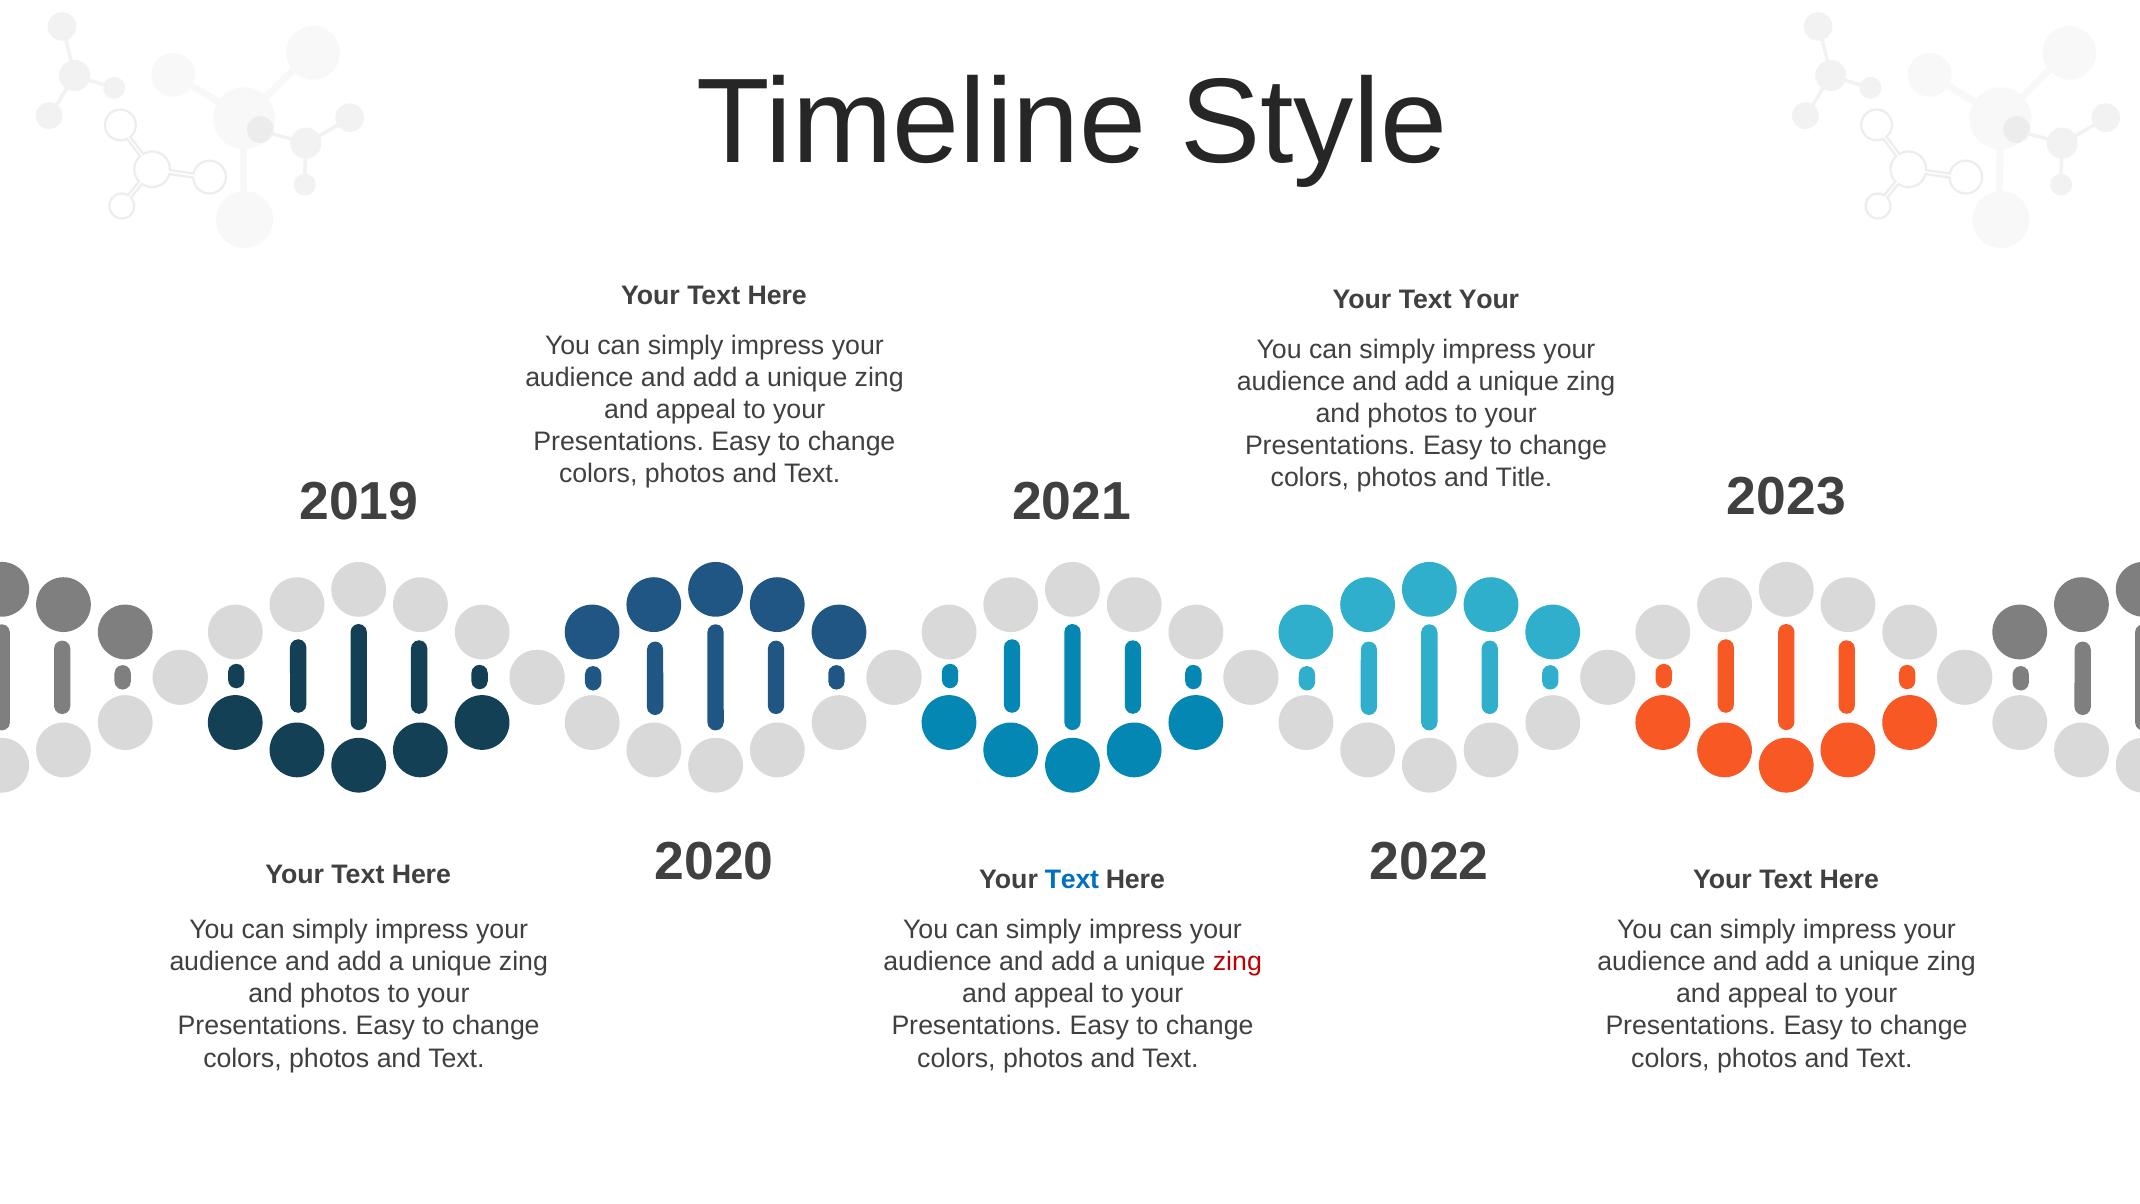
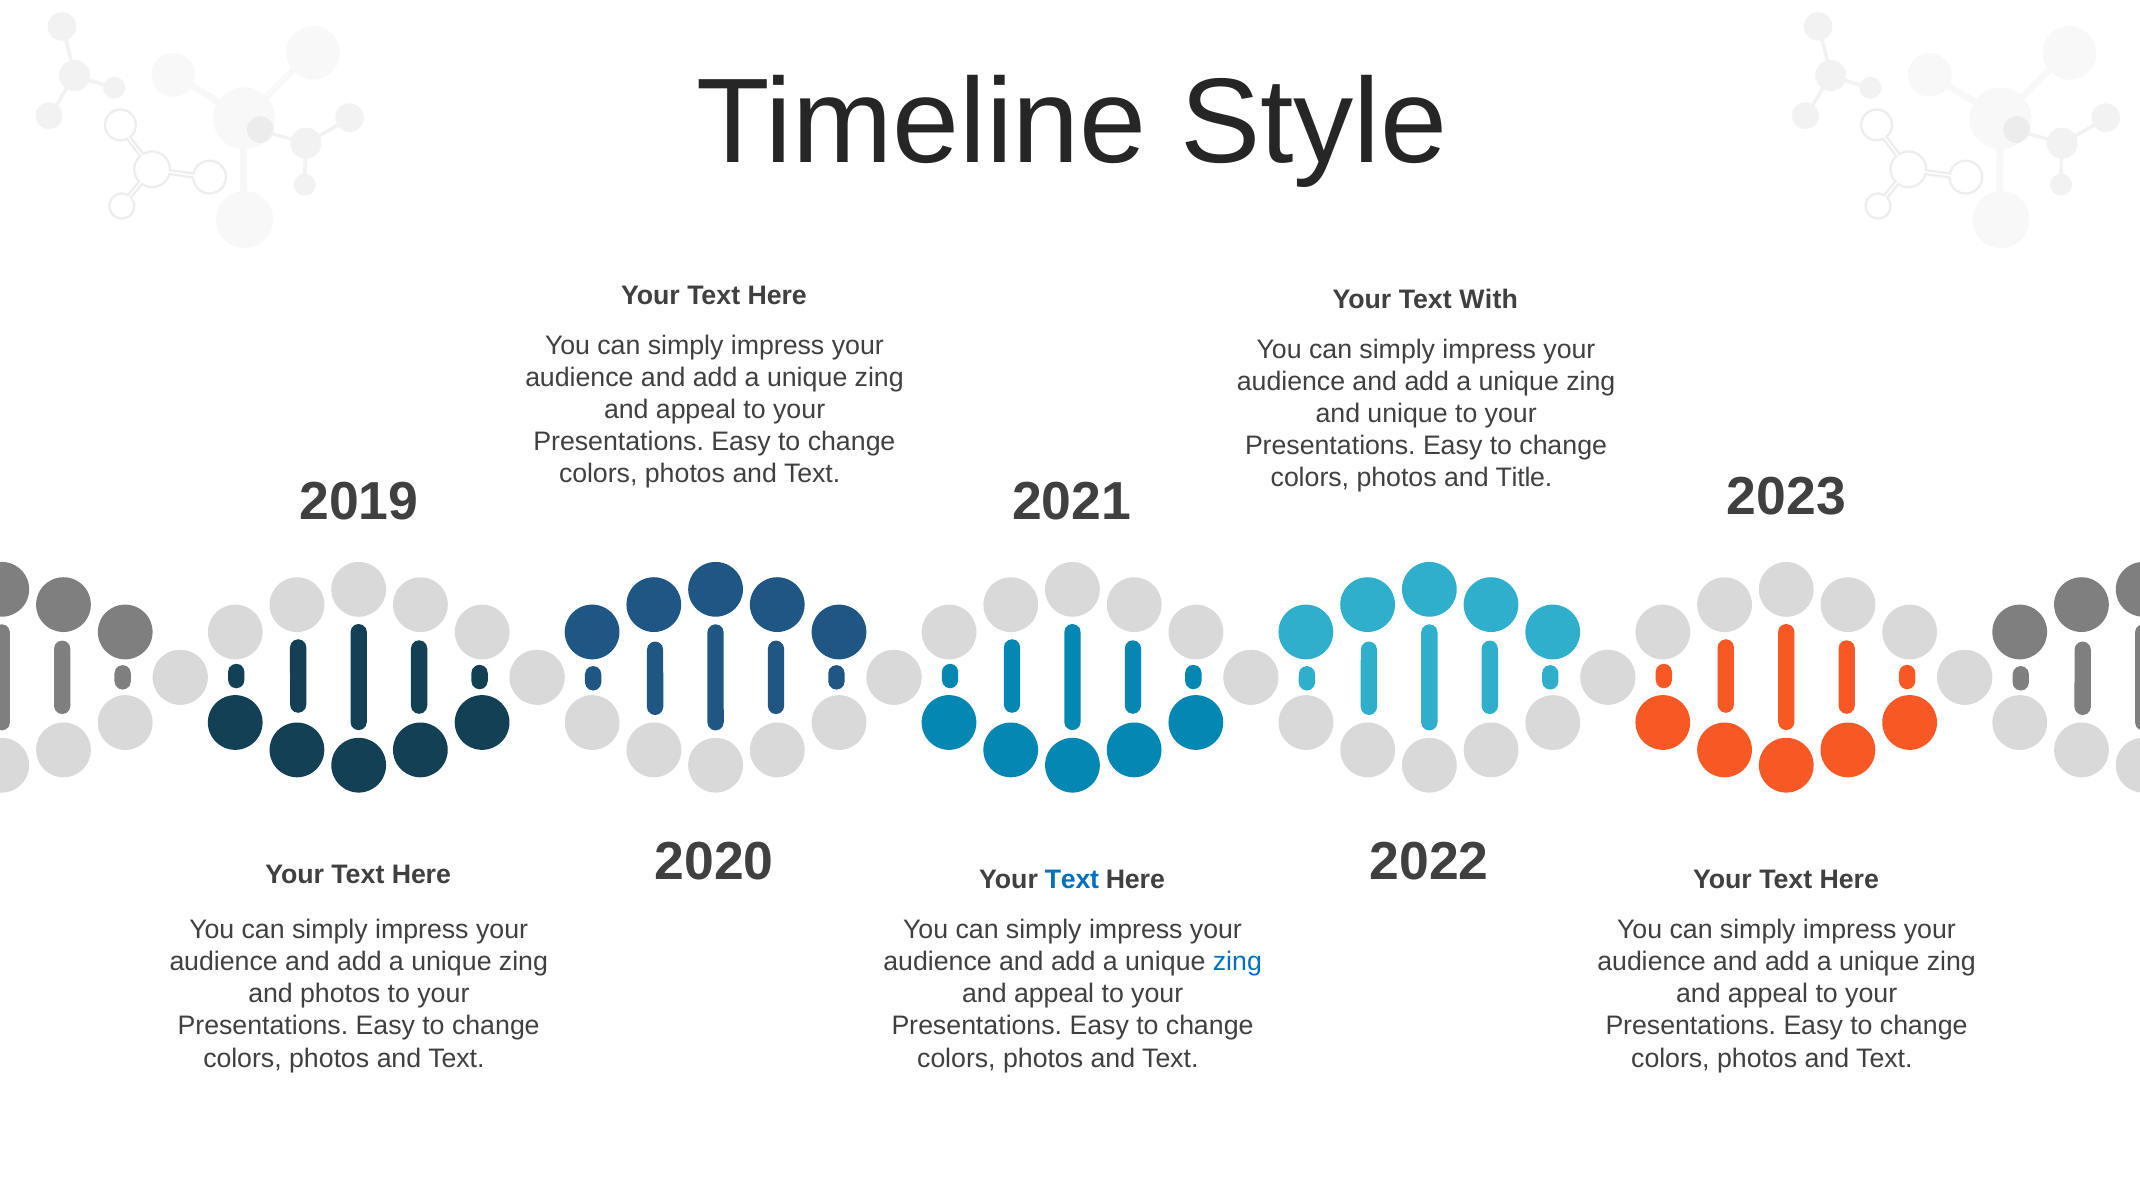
Your Text Your: Your -> With
photos at (1408, 414): photos -> unique
zing at (1237, 962) colour: red -> blue
